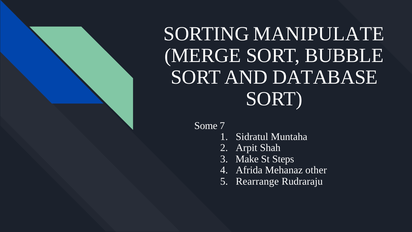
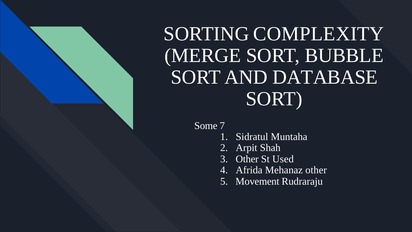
MANIPULATE: MANIPULATE -> COMPLEXITY
Make at (247, 159): Make -> Other
Steps: Steps -> Used
Rearrange: Rearrange -> Movement
